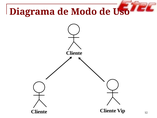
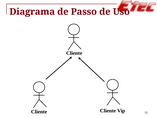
Modo: Modo -> Passo
